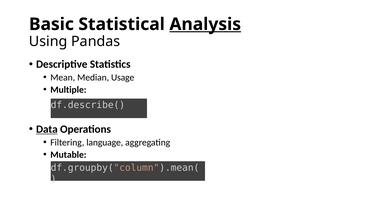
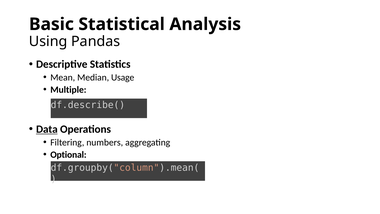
Analysis underline: present -> none
language: language -> numbers
Mutable: Mutable -> Optional
